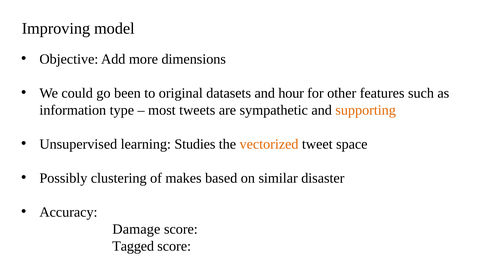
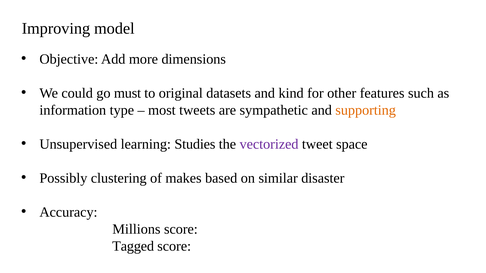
been: been -> must
hour: hour -> kind
vectorized colour: orange -> purple
Damage: Damage -> Millions
